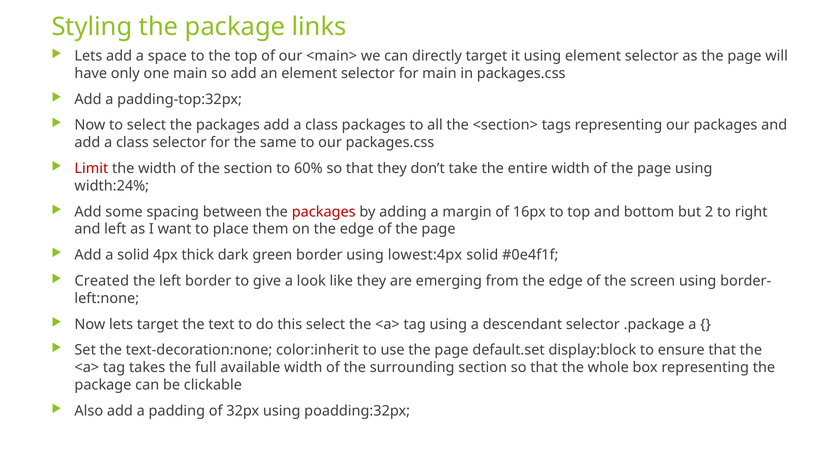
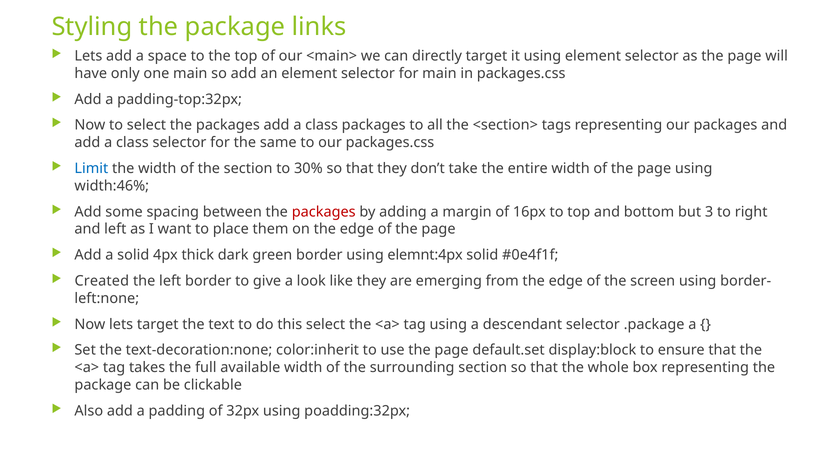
Limit colour: red -> blue
60%: 60% -> 30%
width:24%: width:24% -> width:46%
2: 2 -> 3
lowest:4px: lowest:4px -> elemnt:4px
